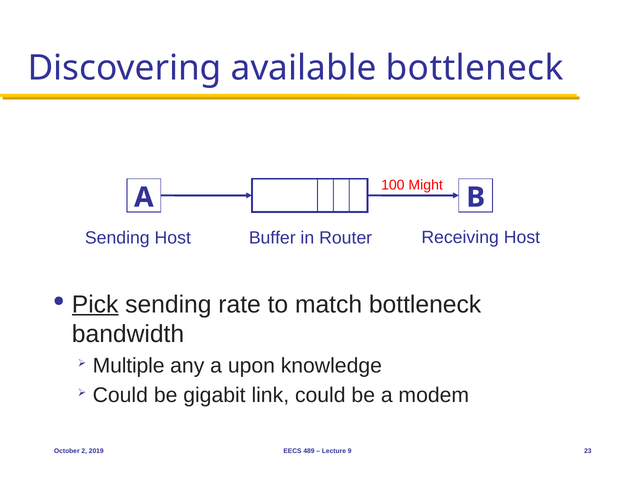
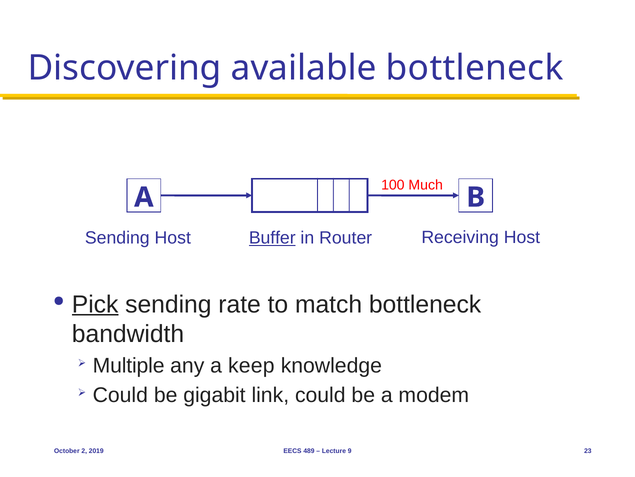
Might: Might -> Much
Buffer underline: none -> present
upon: upon -> keep
